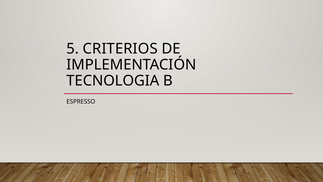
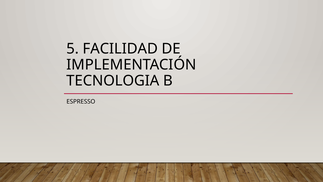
CRITERIOS: CRITERIOS -> FACILIDAD
